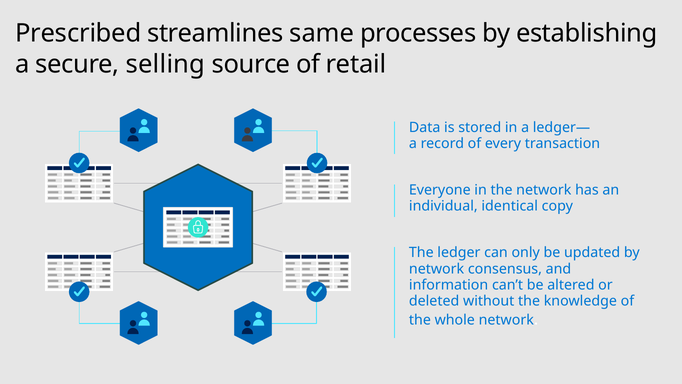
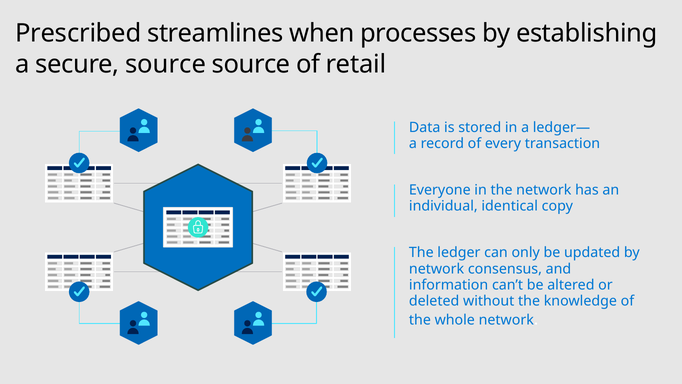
same: same -> when
secure selling: selling -> source
